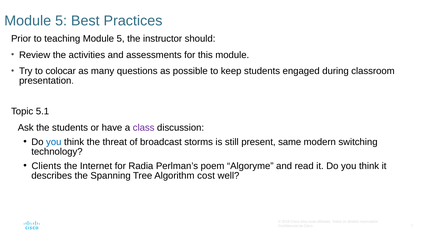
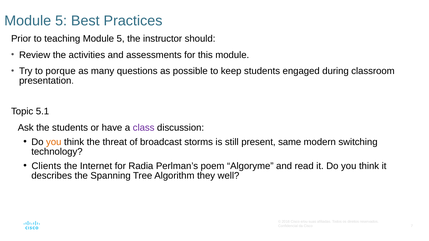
colocar: colocar -> porque
you at (54, 142) colour: blue -> orange
cost: cost -> they
